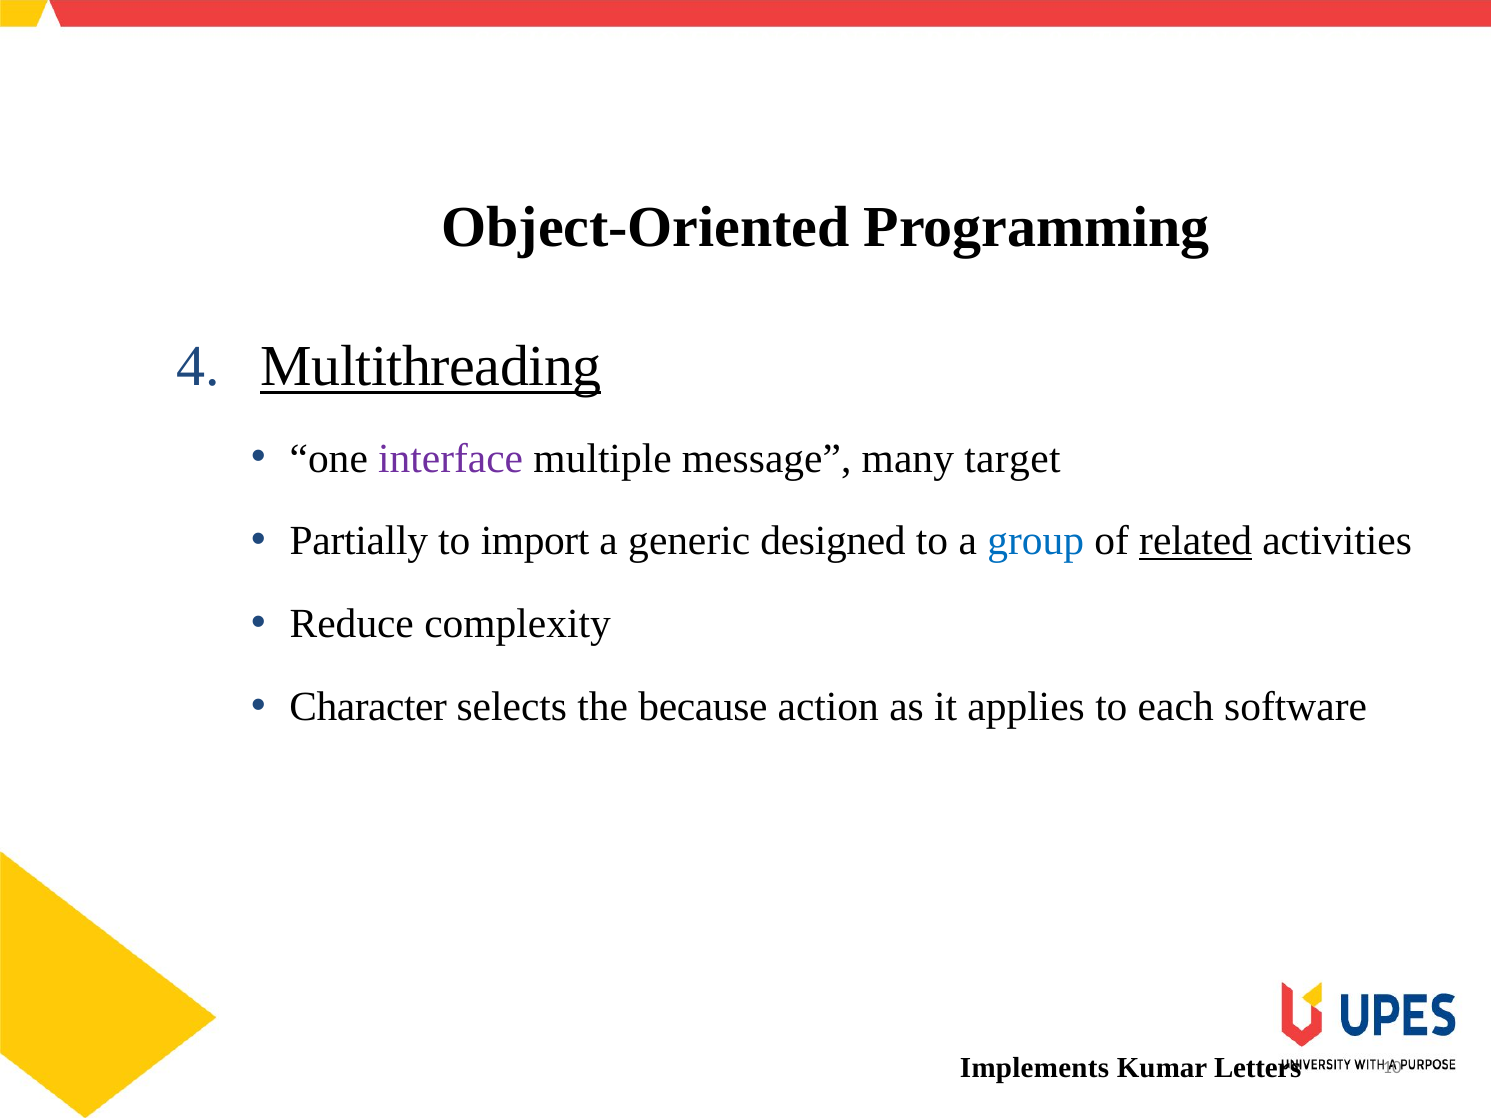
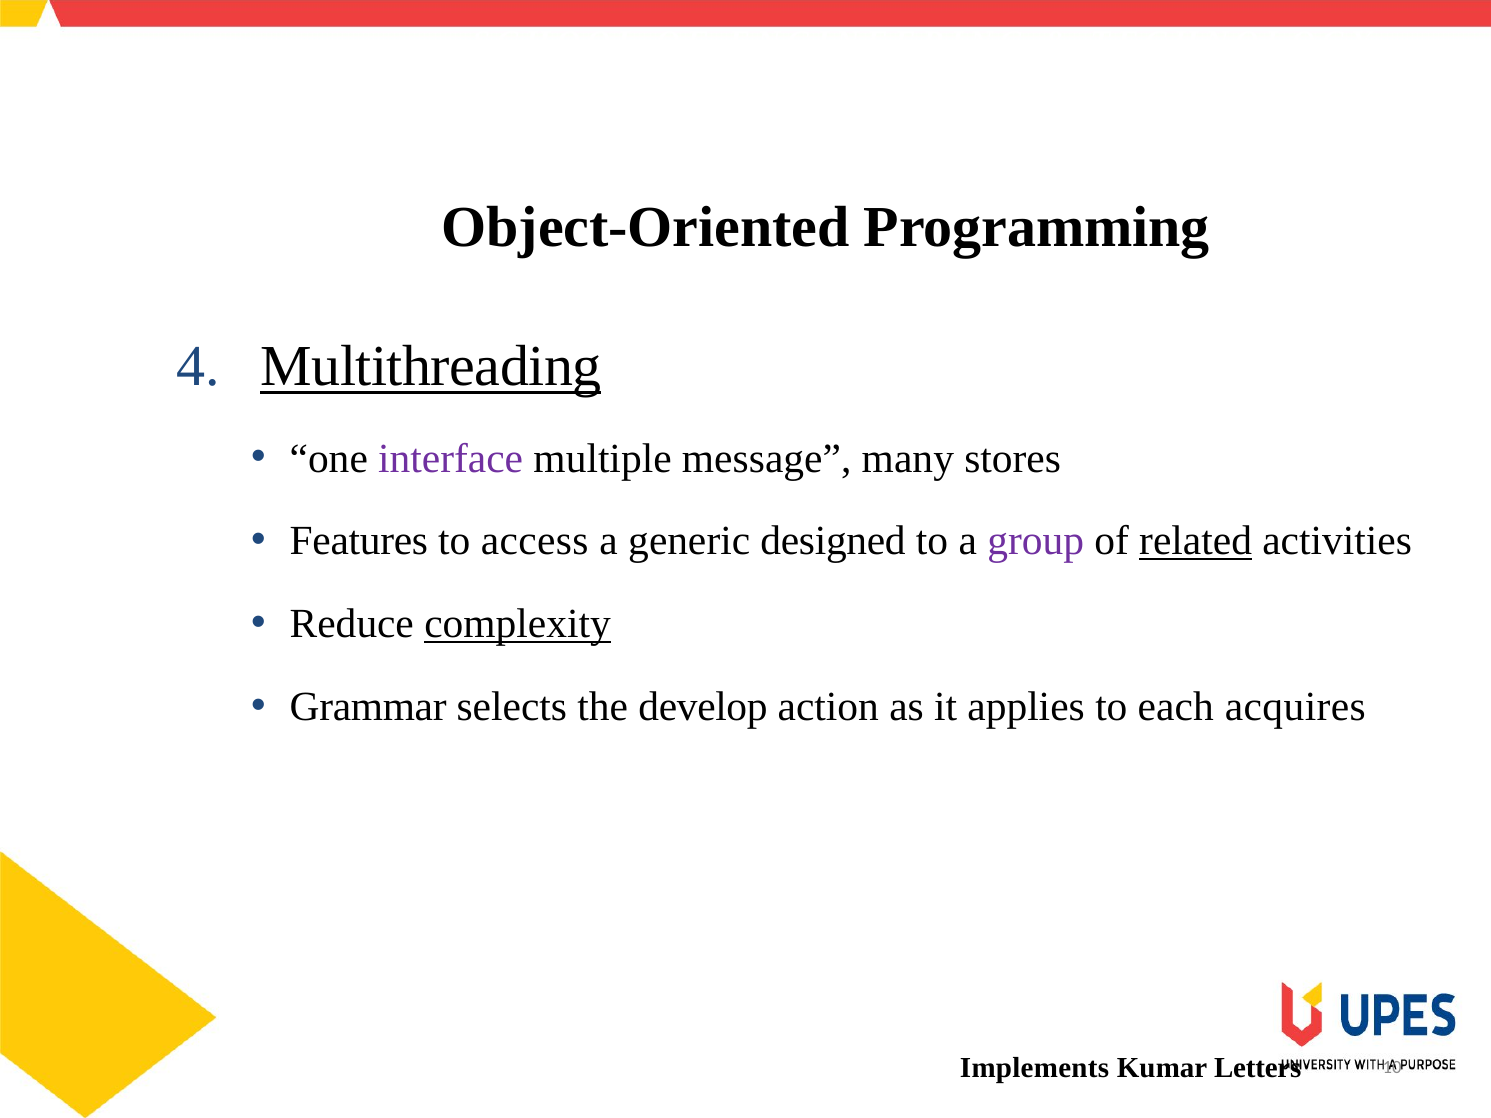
target: target -> stores
Partially: Partially -> Features
import: import -> access
group colour: blue -> purple
complexity underline: none -> present
Character: Character -> Grammar
because: because -> develop
software: software -> acquires
